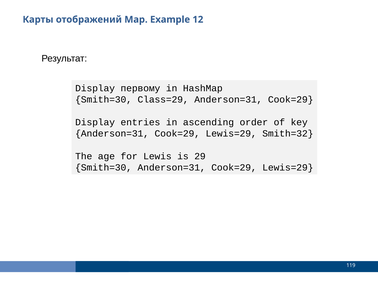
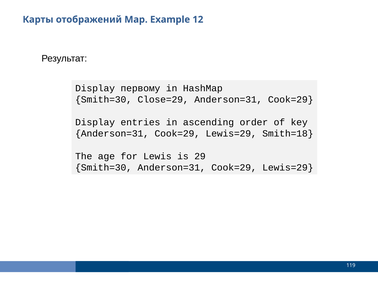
Class=29: Class=29 -> Close=29
Smith=32: Smith=32 -> Smith=18
